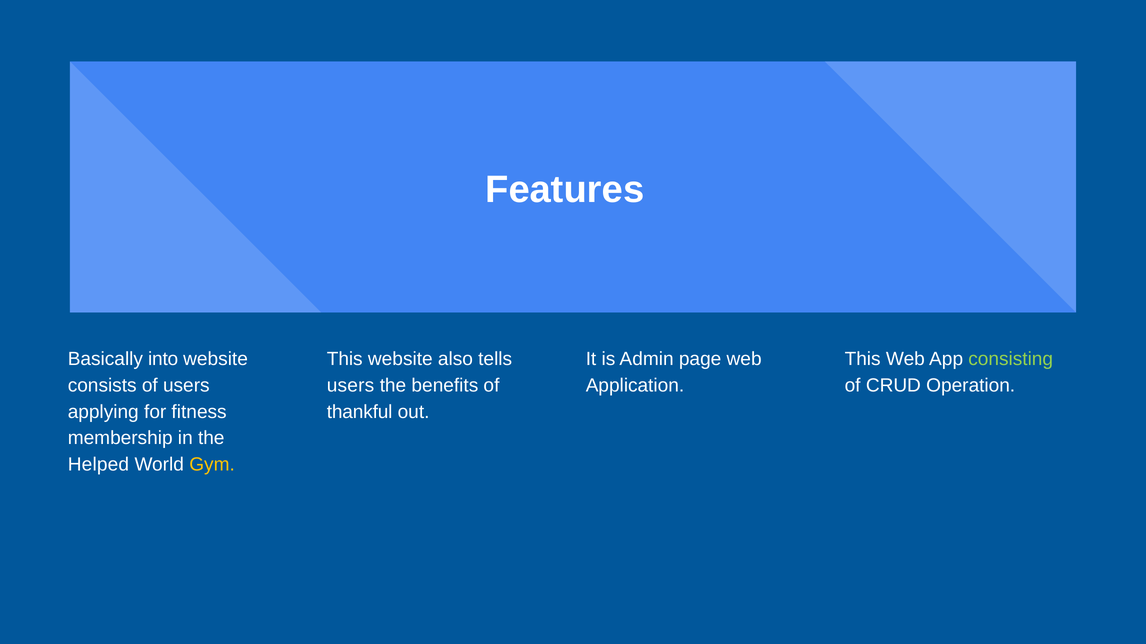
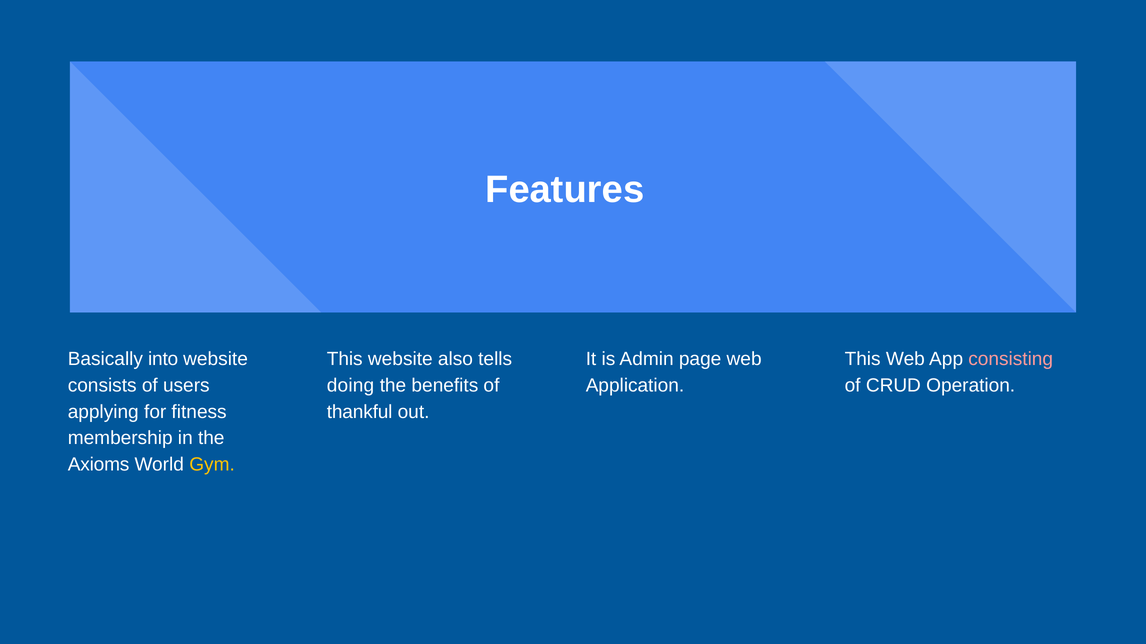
consisting colour: light green -> pink
users at (351, 386): users -> doing
Helped: Helped -> Axioms
